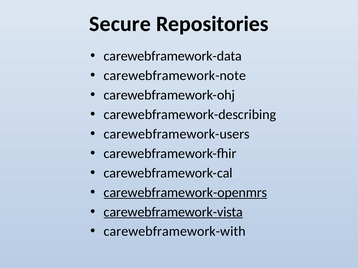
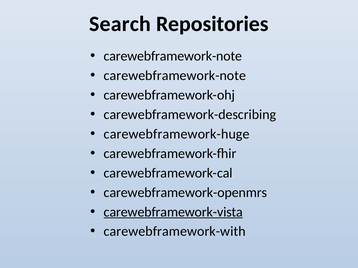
Secure: Secure -> Search
carewebframework-data at (173, 56): carewebframework-data -> carewebframework-note
carewebframework-users: carewebframework-users -> carewebframework-huge
carewebframework-openmrs underline: present -> none
